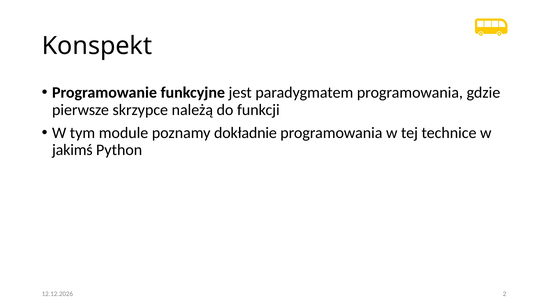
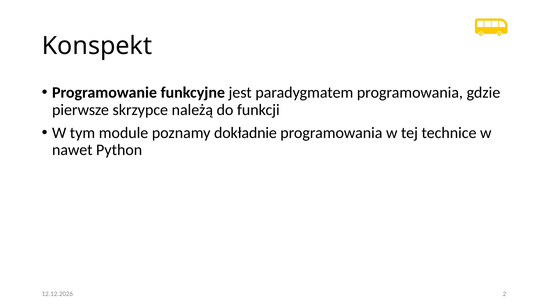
jakimś: jakimś -> nawet
